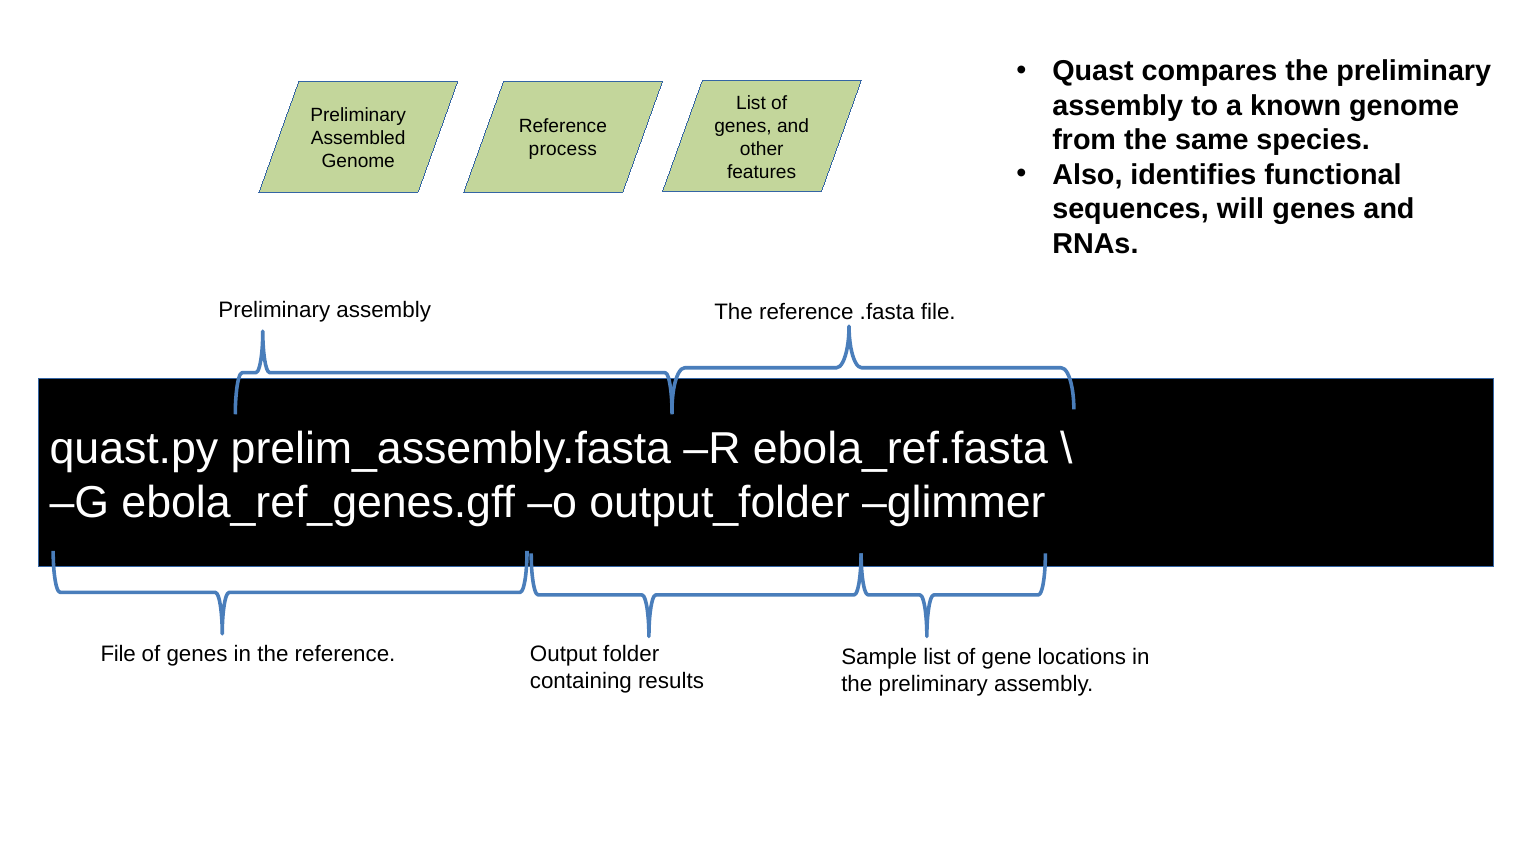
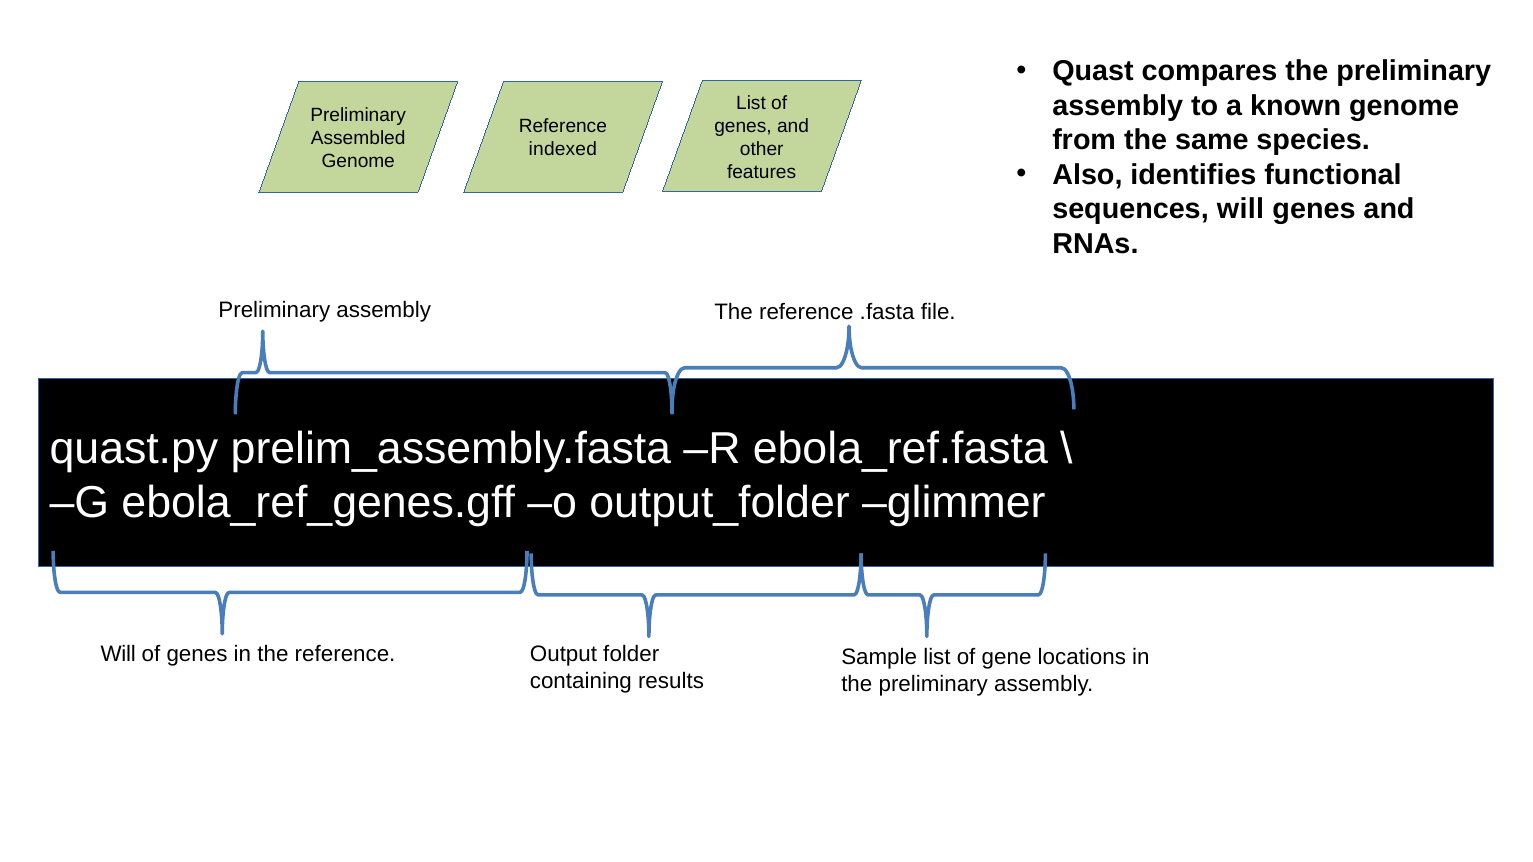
process: process -> indexed
File at (118, 655): File -> Will
